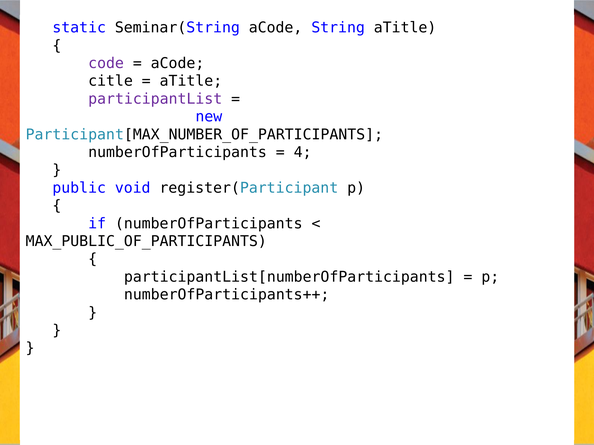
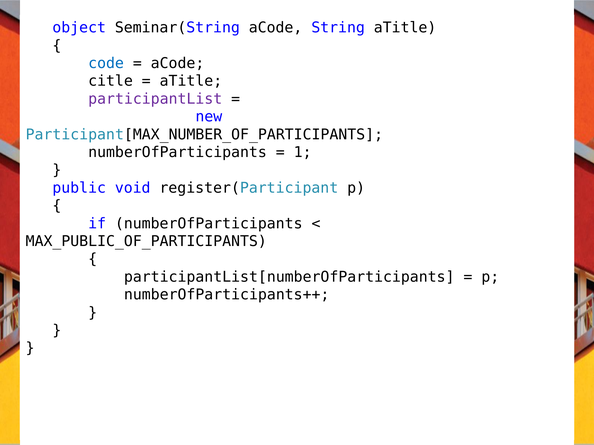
static: static -> object
code colour: purple -> blue
4: 4 -> 1
